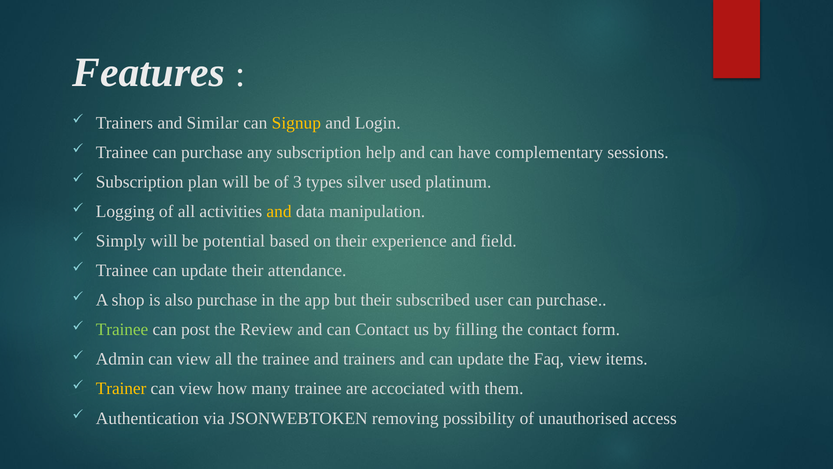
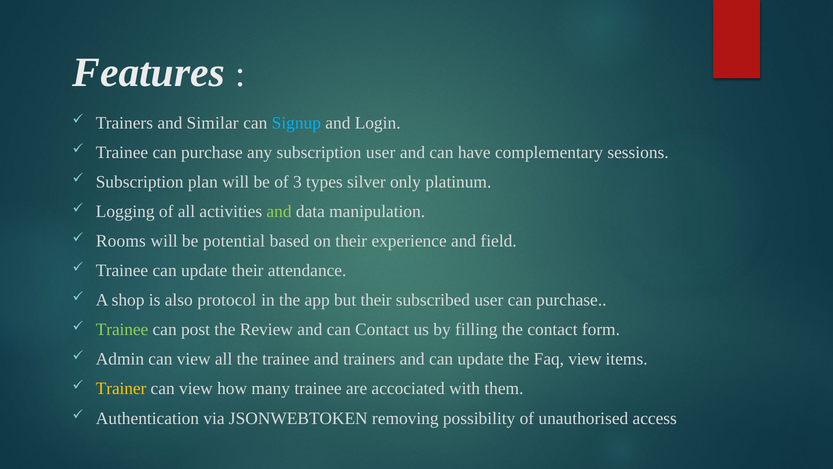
Signup colour: yellow -> light blue
subscription help: help -> user
used: used -> only
and at (279, 211) colour: yellow -> light green
Simply: Simply -> Rooms
also purchase: purchase -> protocol
